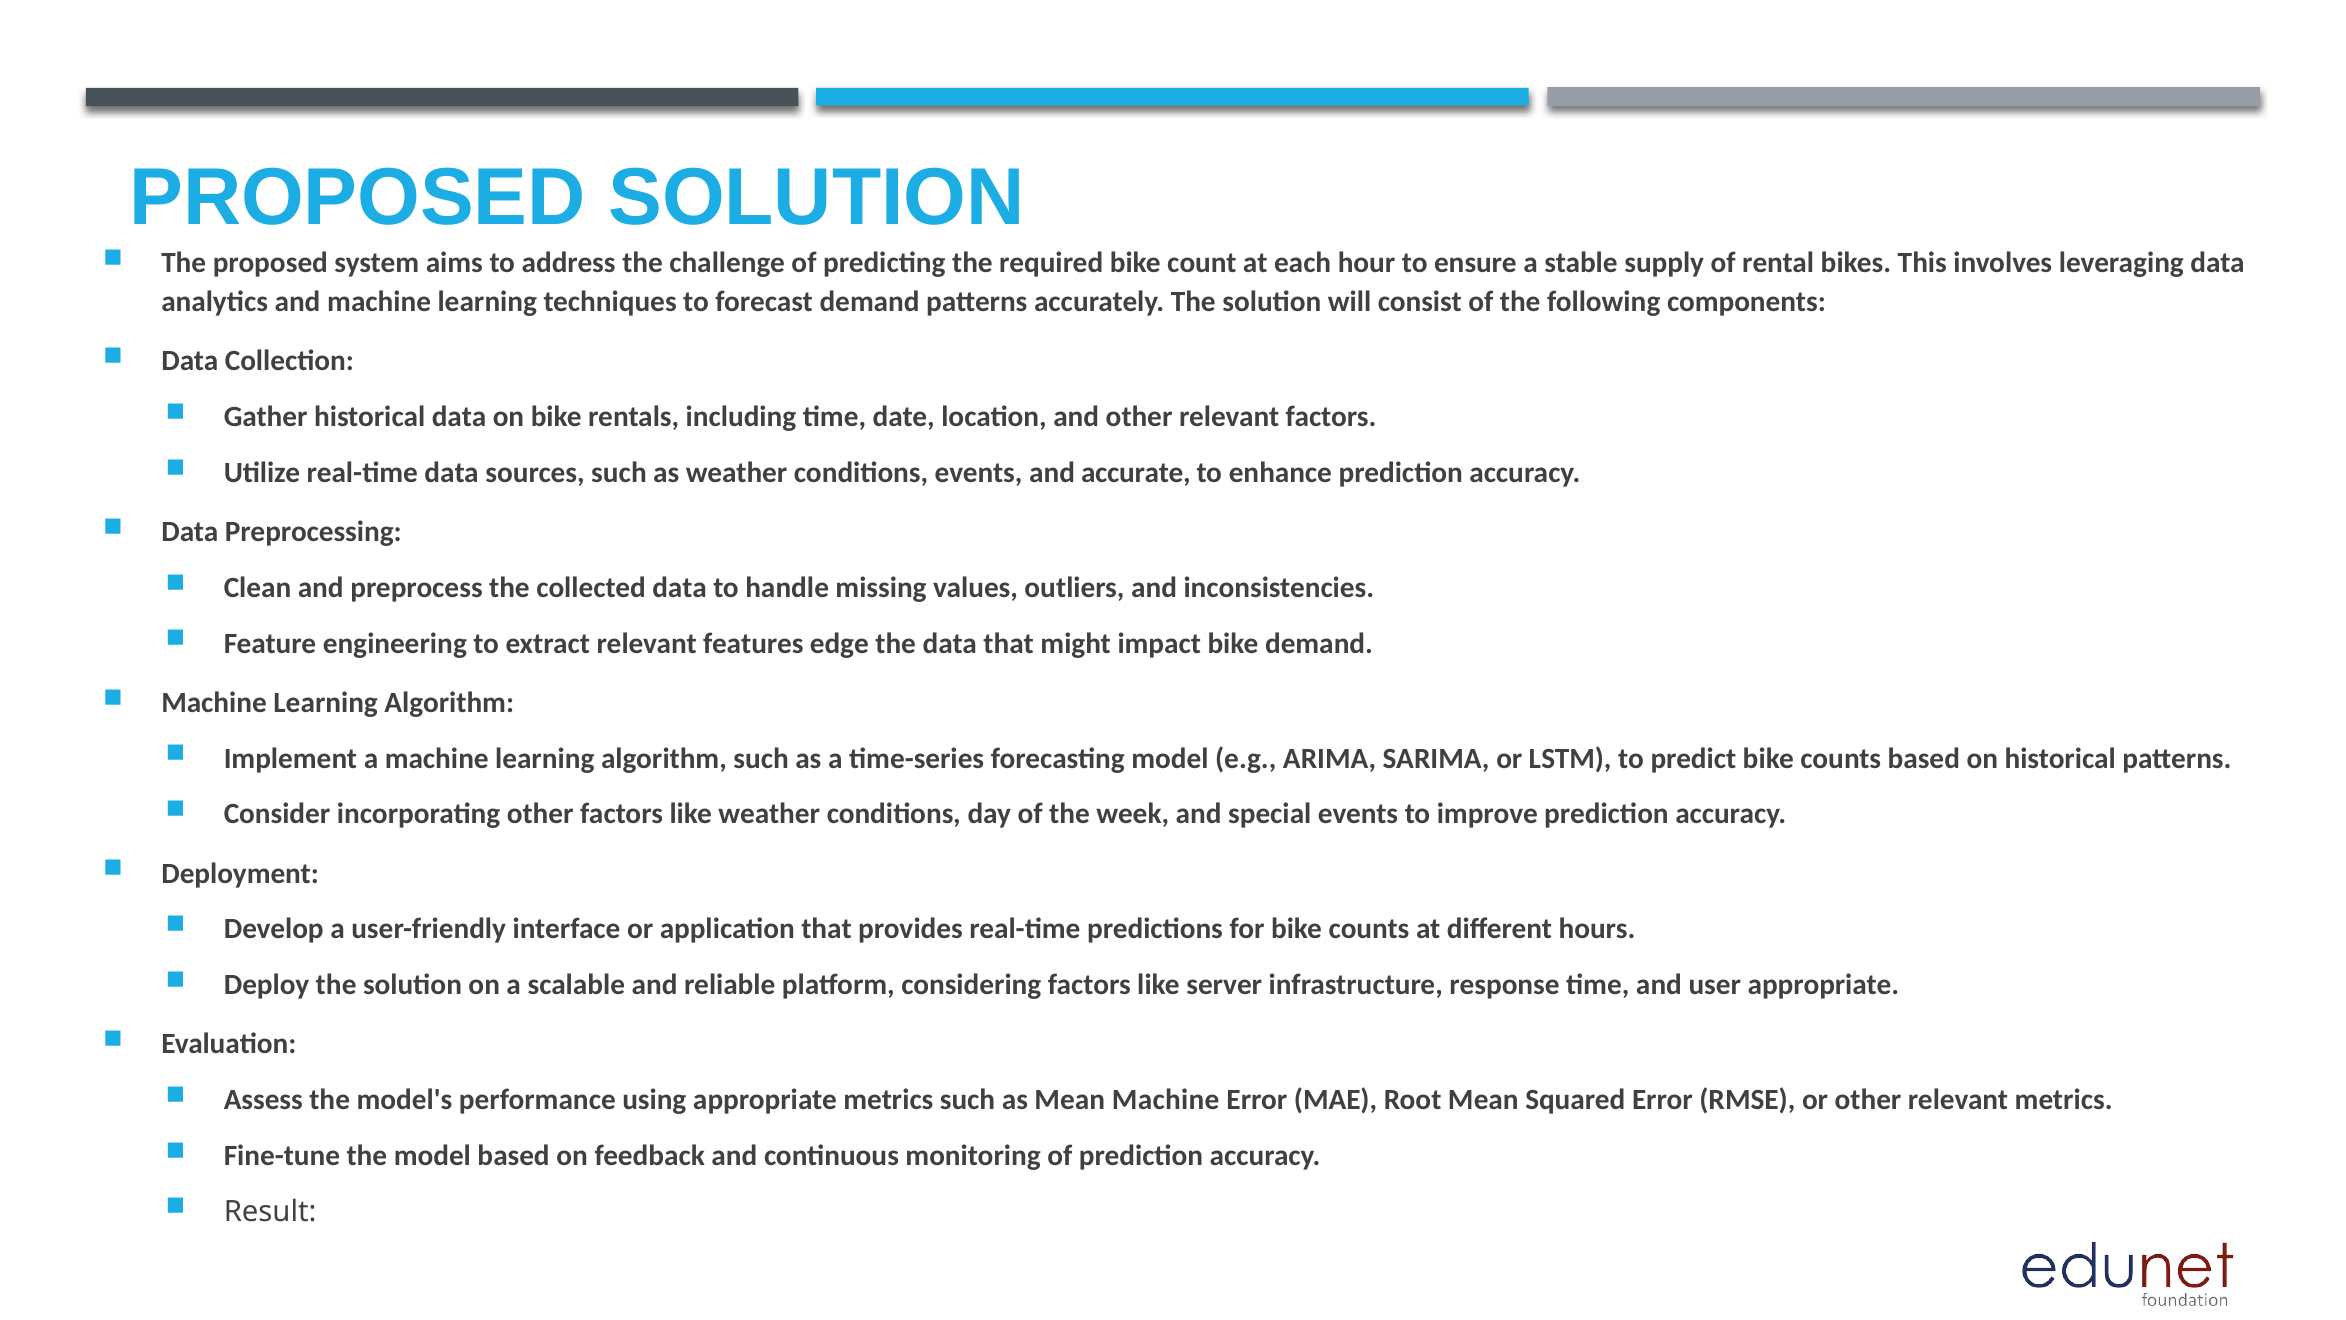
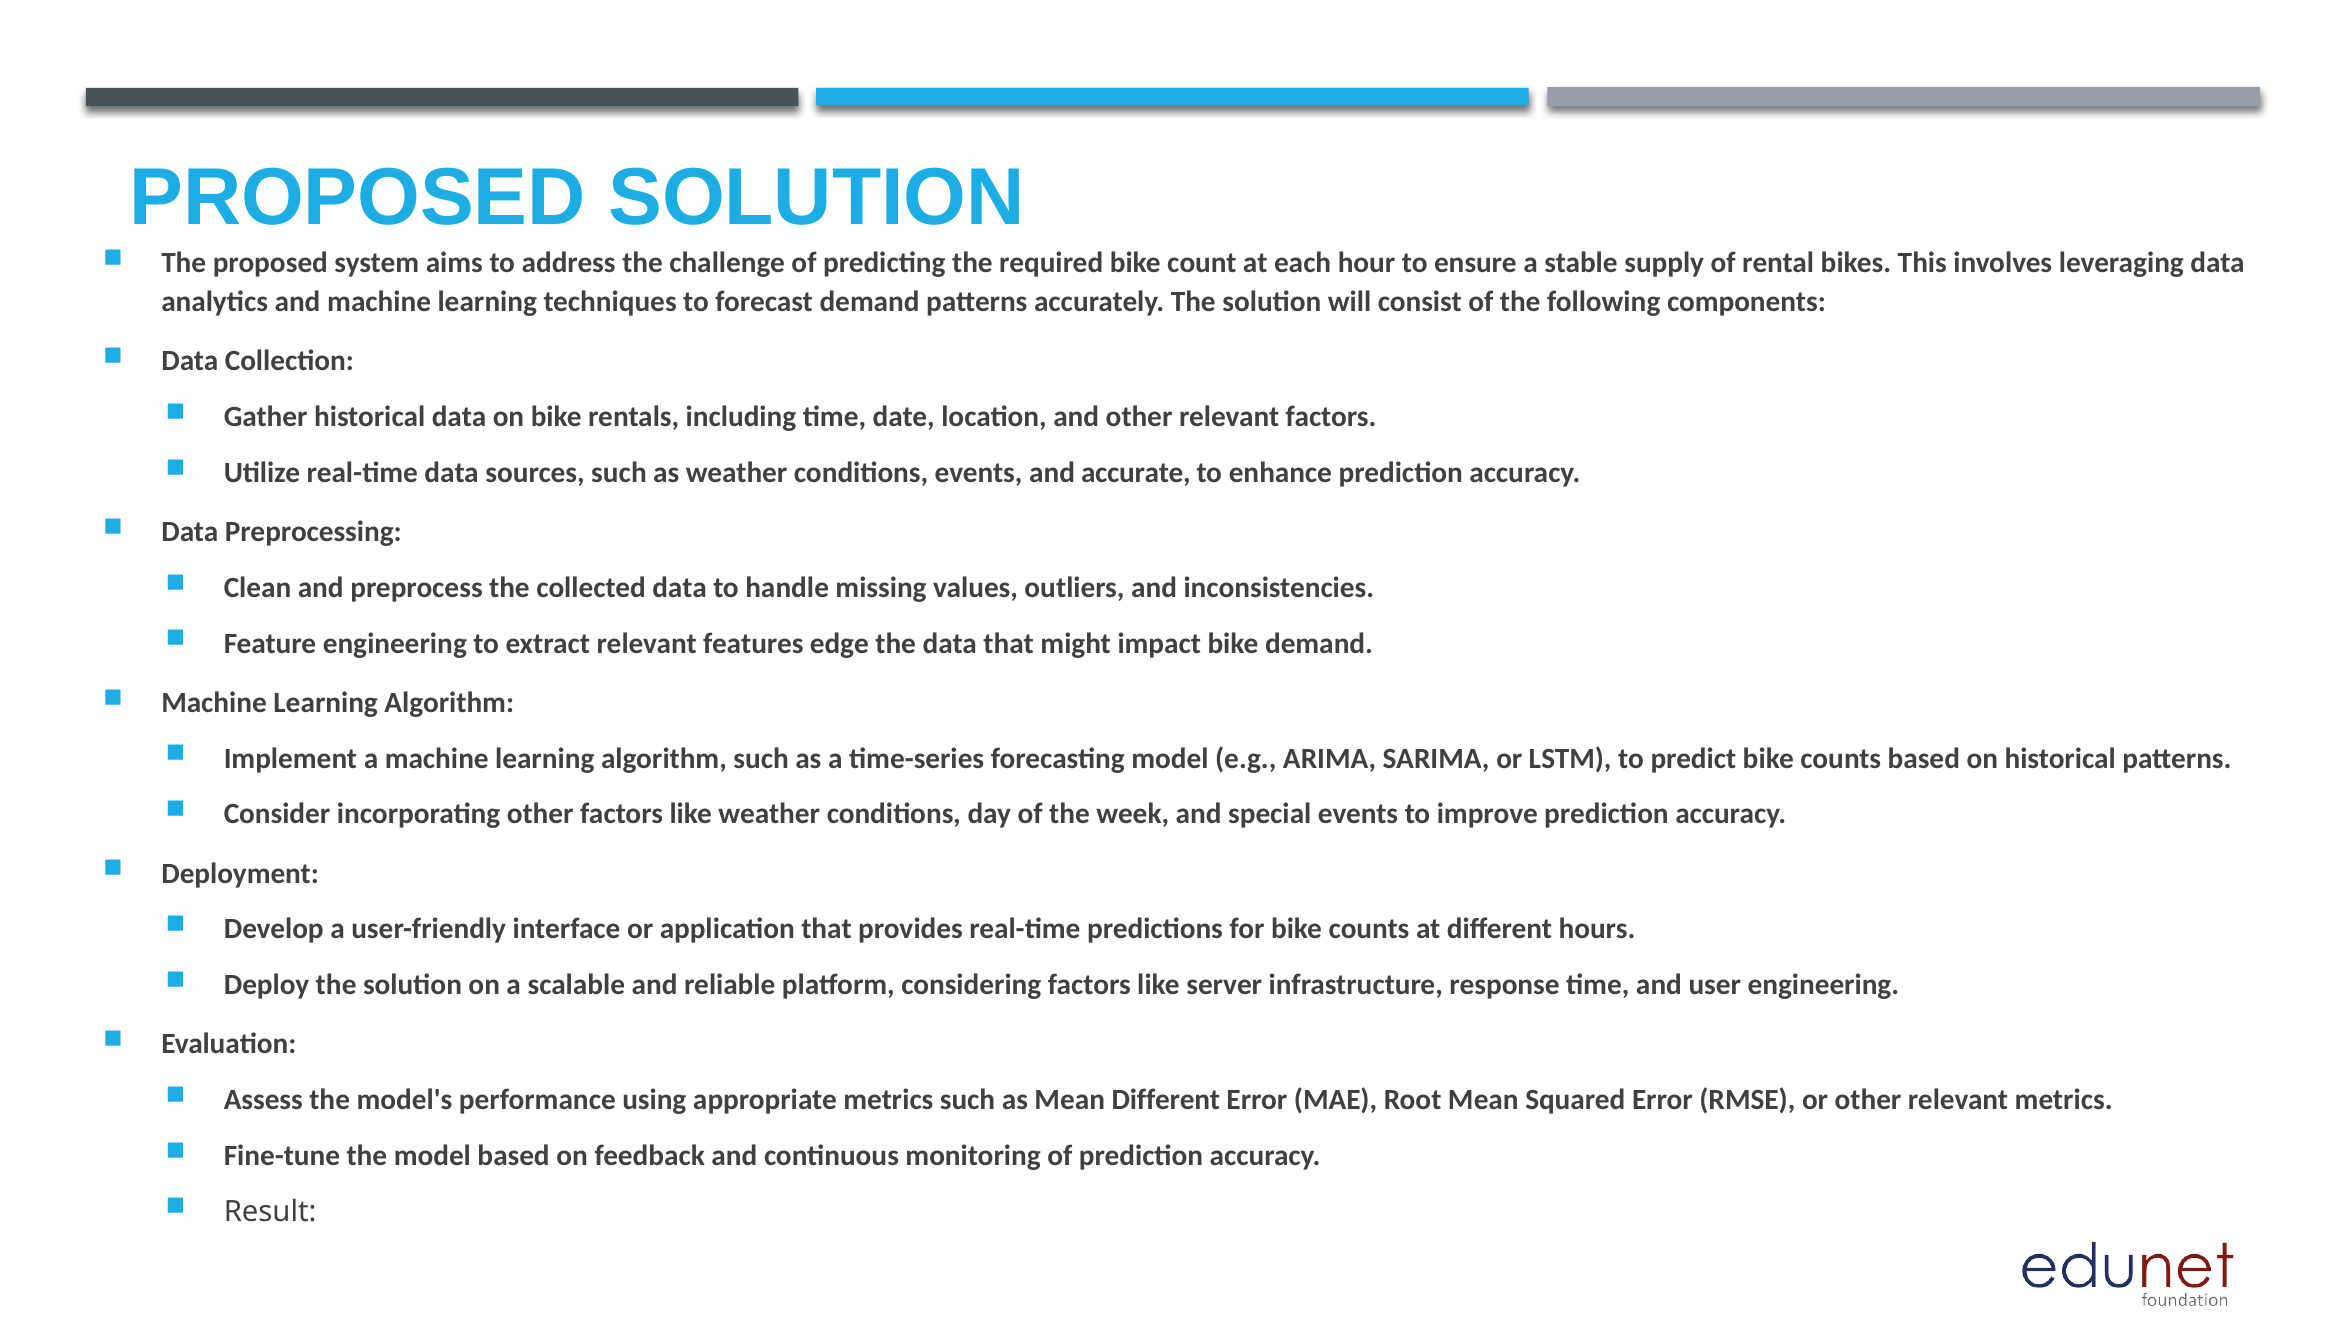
user appropriate: appropriate -> engineering
Mean Machine: Machine -> Different
